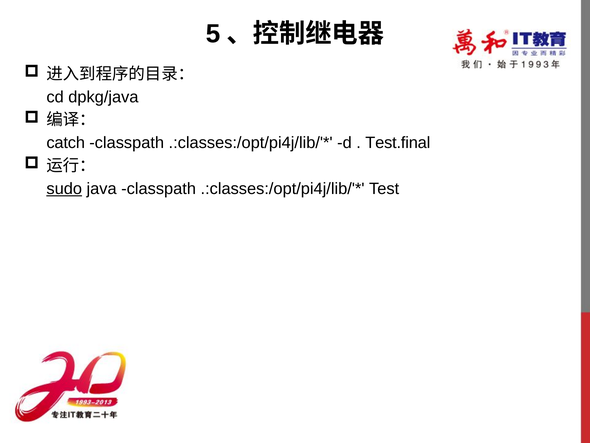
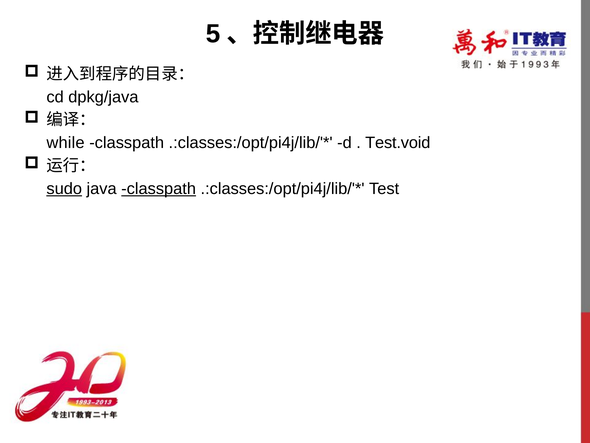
catch: catch -> while
Test.final: Test.final -> Test.void
classpath at (159, 189) underline: none -> present
